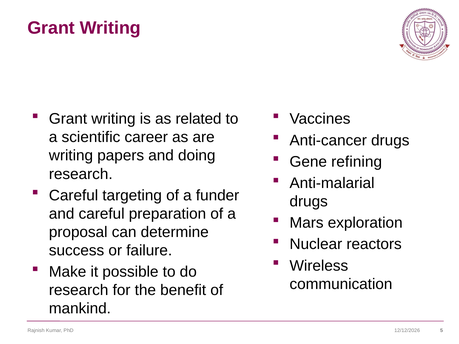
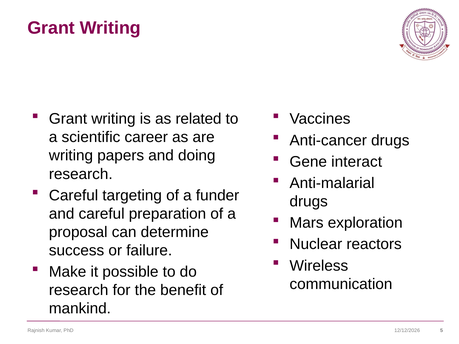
refining: refining -> interact
